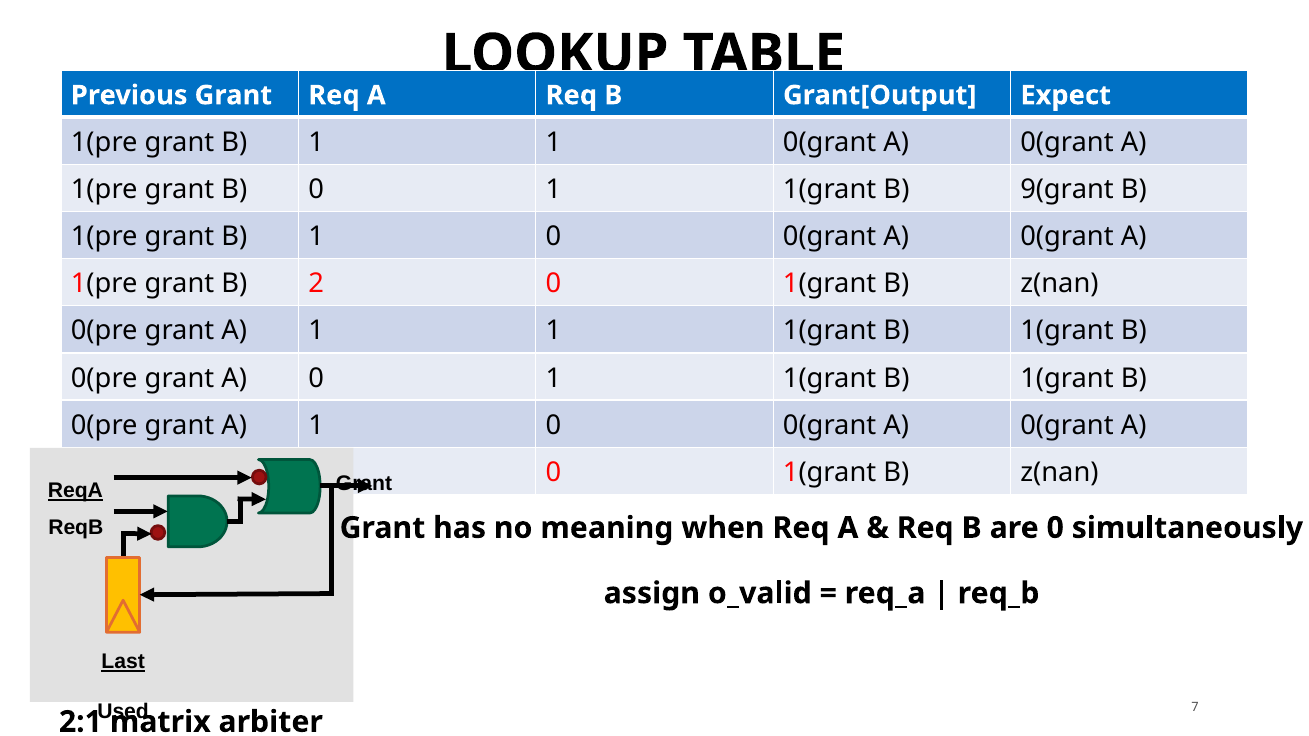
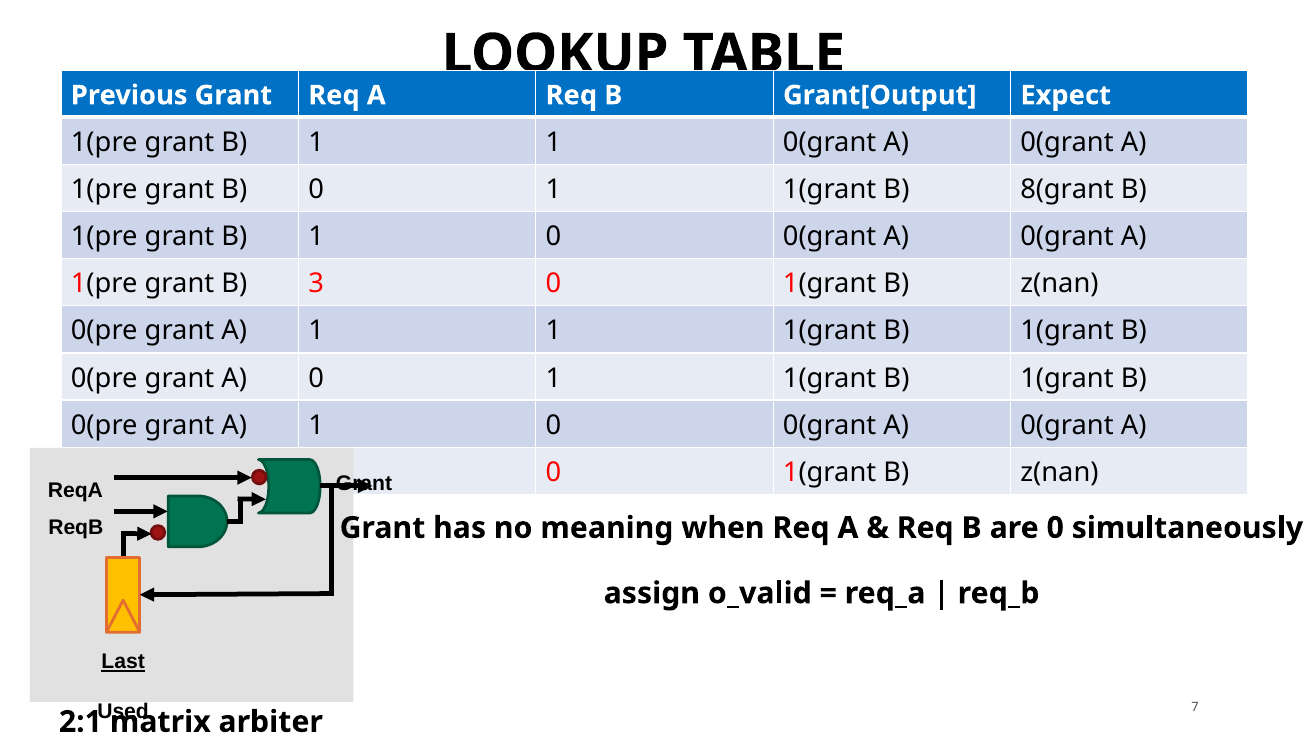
9(grant: 9(grant -> 8(grant
2: 2 -> 3
ReqA underline: present -> none
